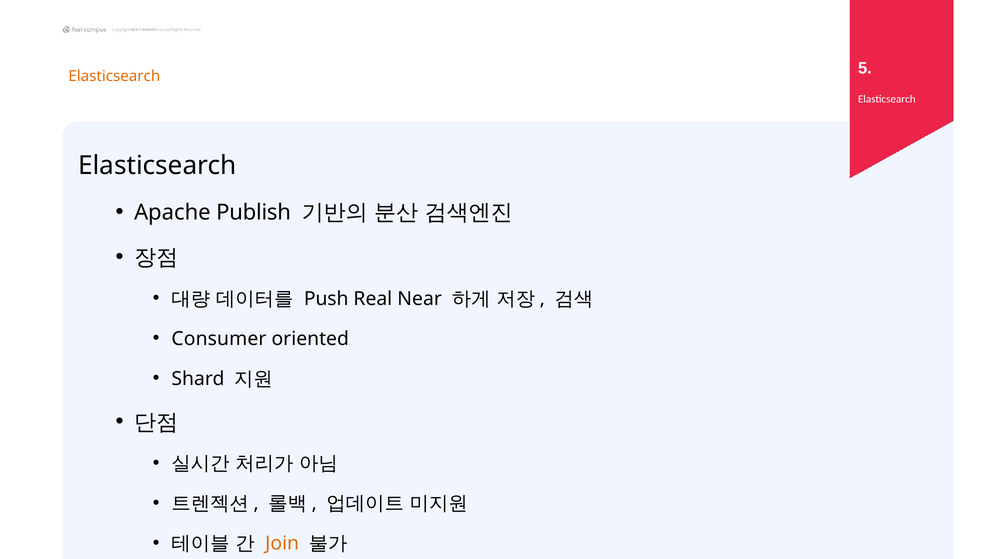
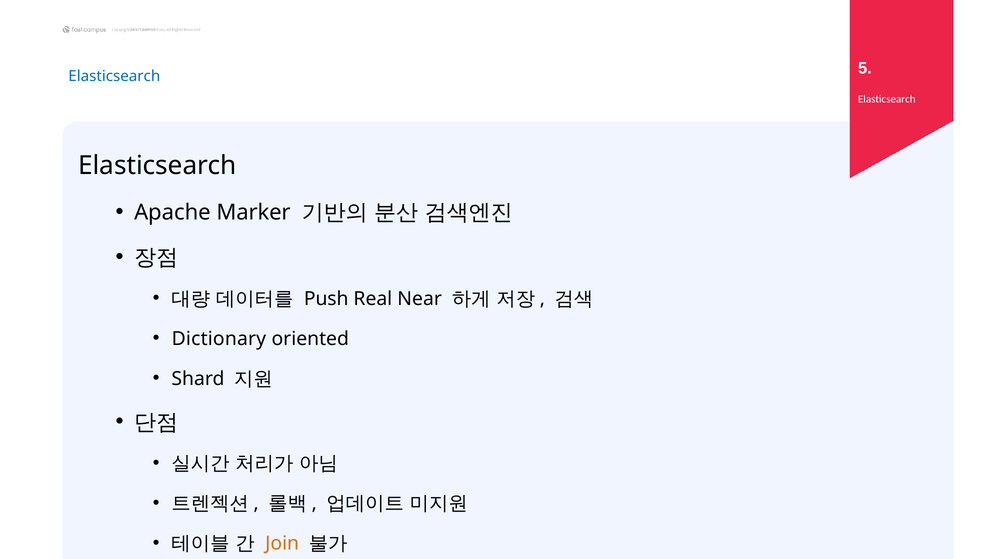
Elasticsearch at (114, 76) colour: orange -> blue
Publish: Publish -> Marker
Consumer: Consumer -> Dictionary
